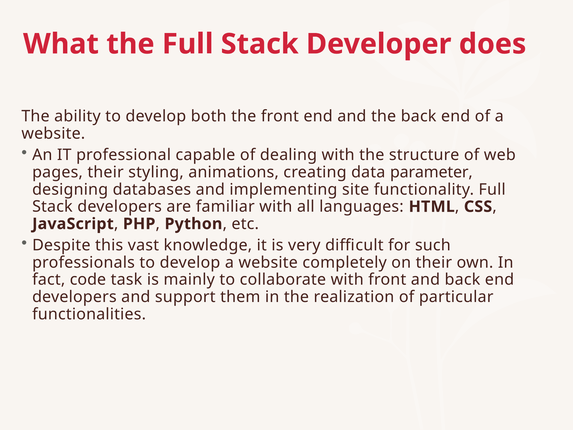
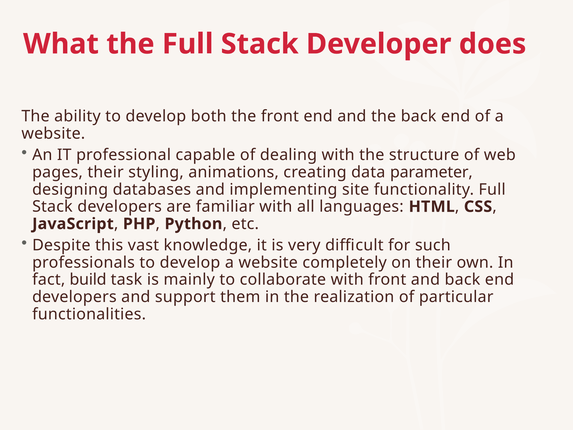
code: code -> build
